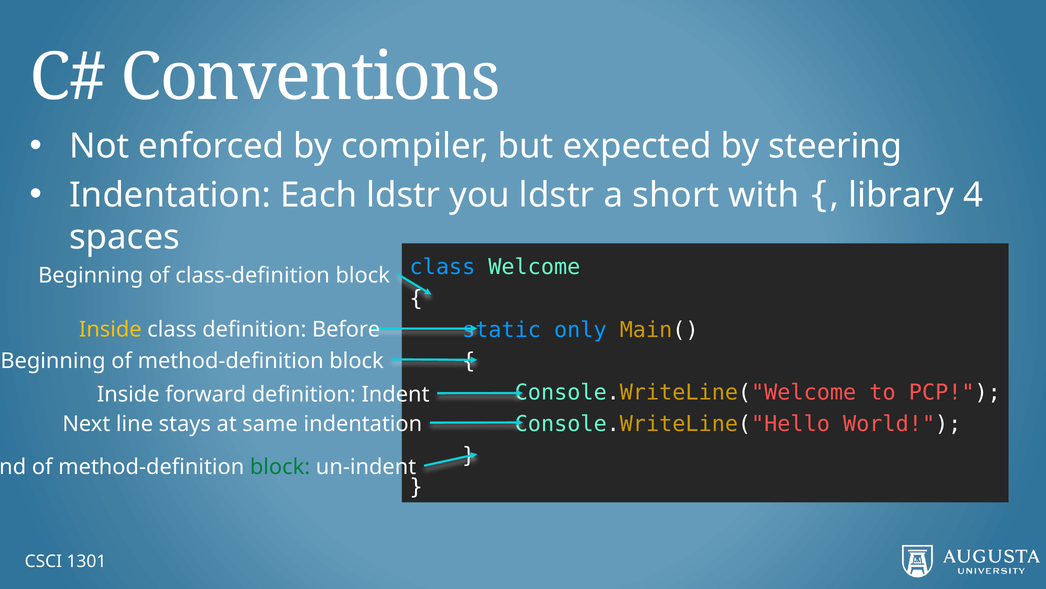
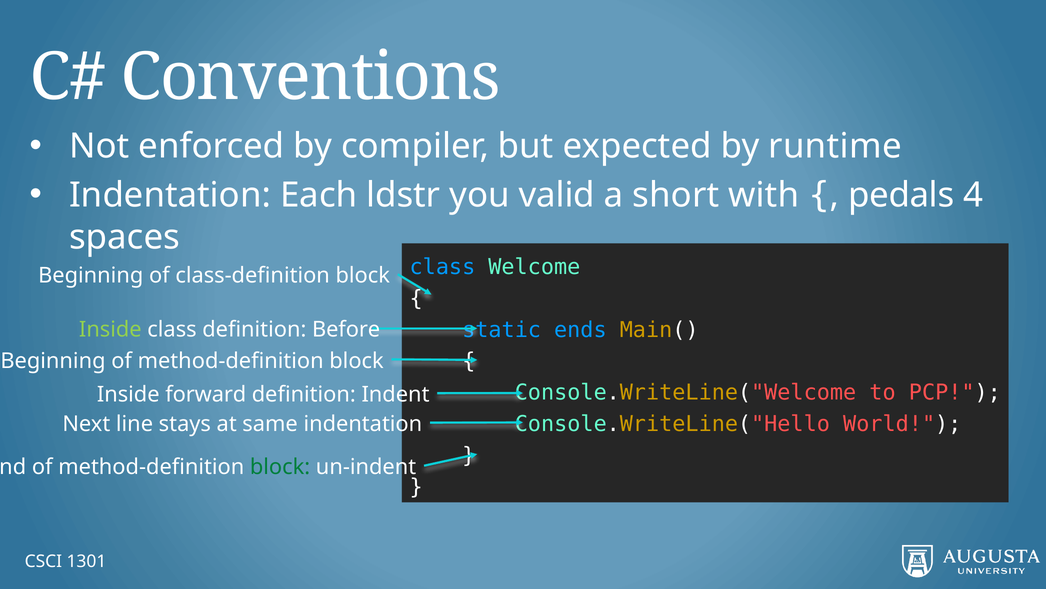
steering: steering -> runtime
you ldstr: ldstr -> valid
library: library -> pedals
only: only -> ends
Inside at (110, 329) colour: yellow -> light green
